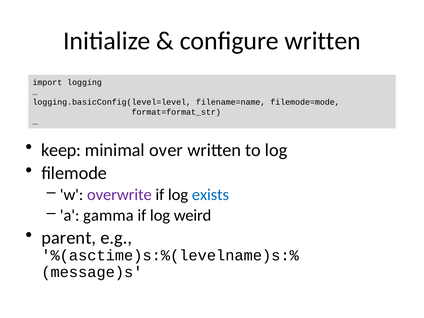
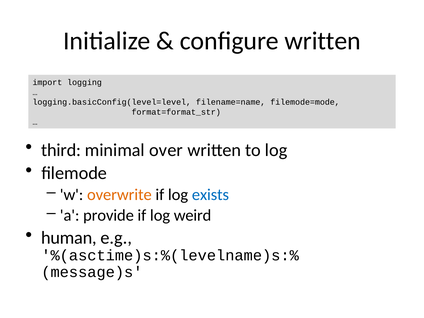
keep: keep -> third
overwrite colour: purple -> orange
gamma: gamma -> provide
parent: parent -> human
